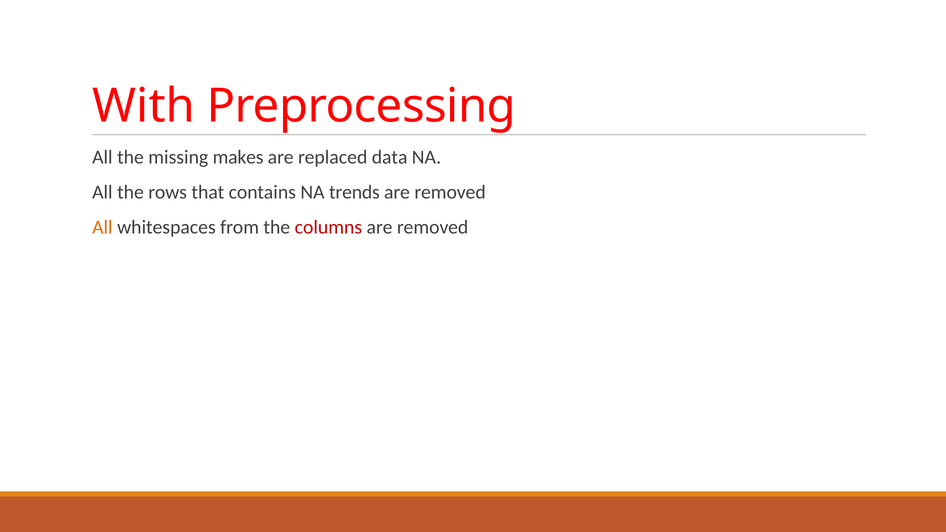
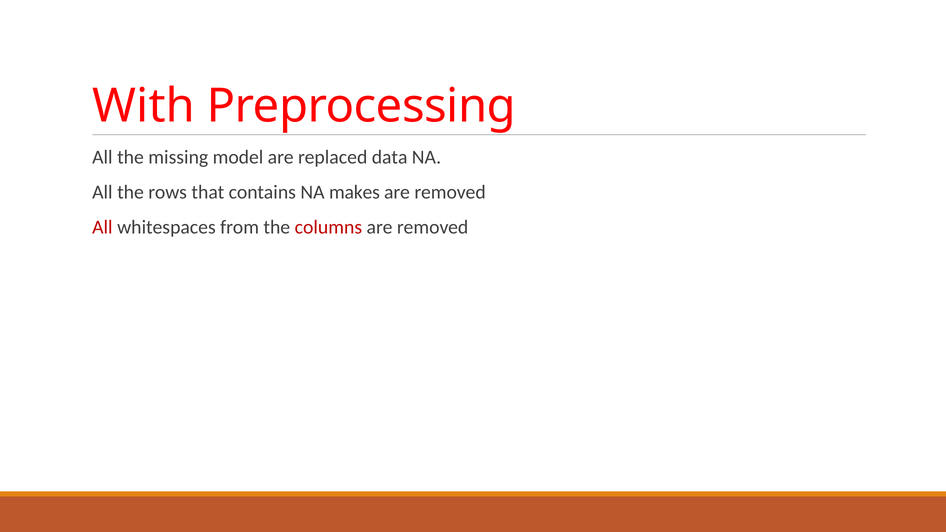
makes: makes -> model
trends: trends -> makes
All at (102, 227) colour: orange -> red
